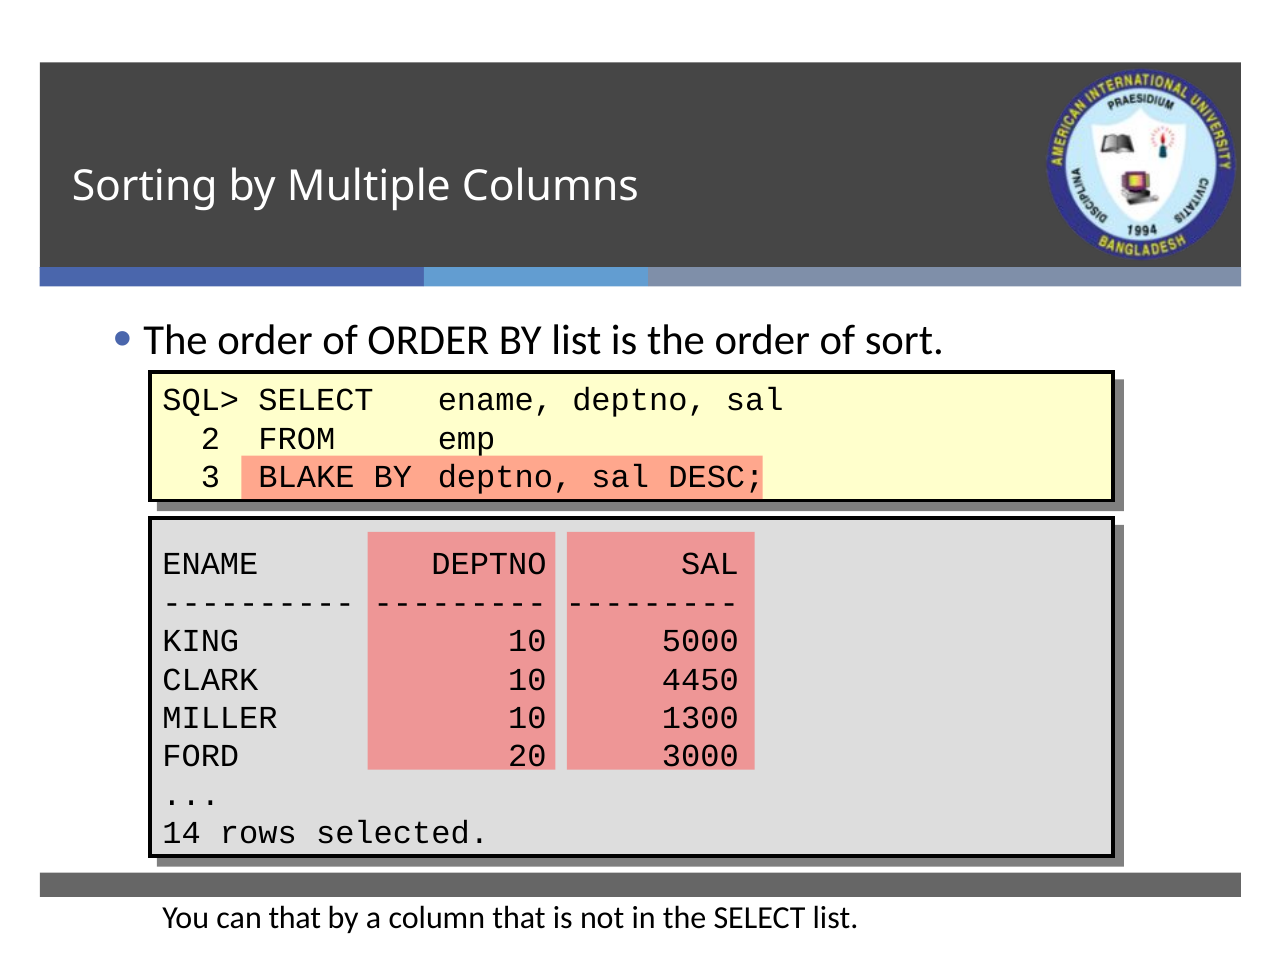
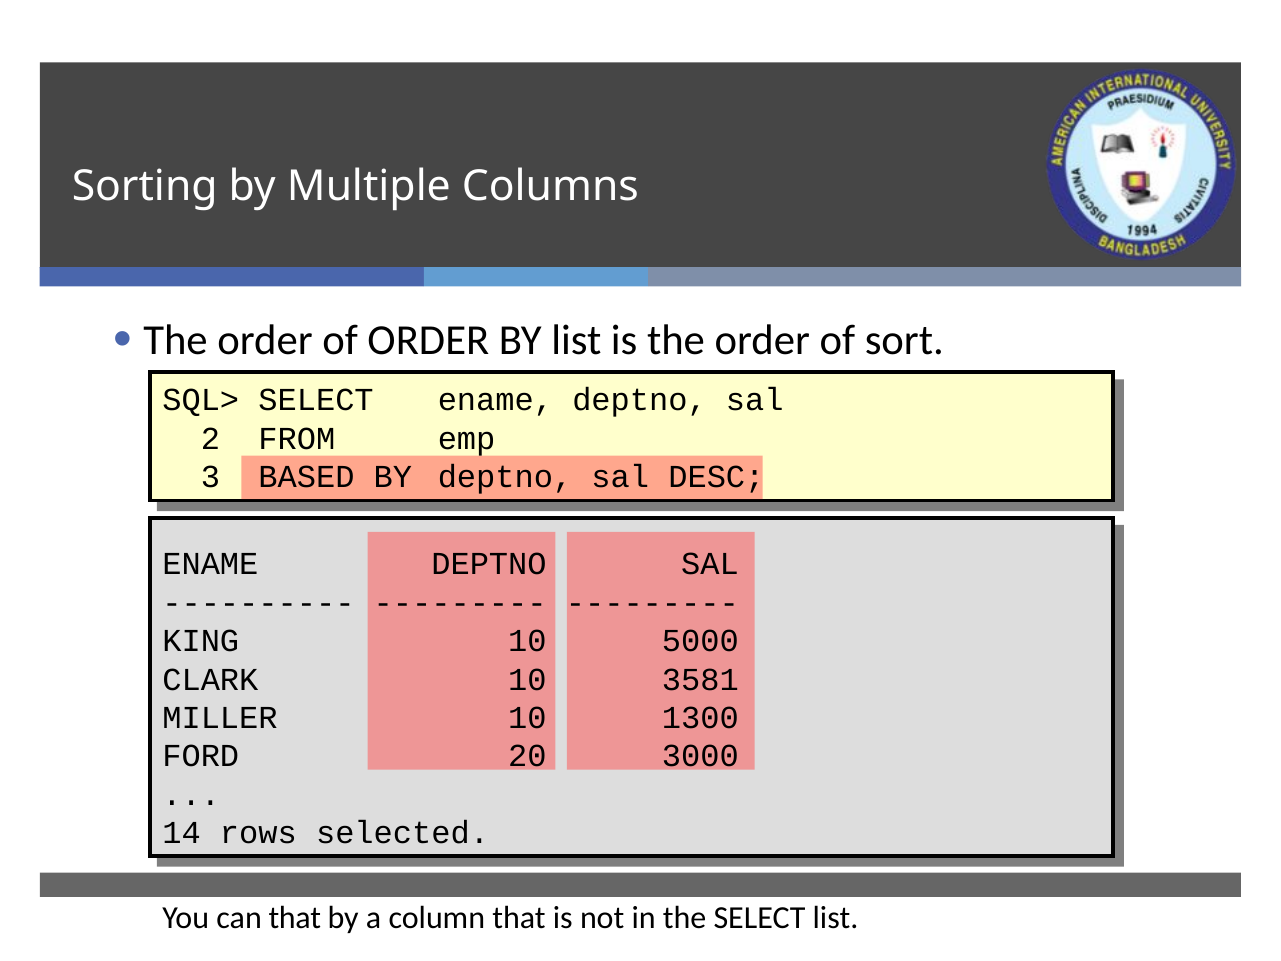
BLAKE: BLAKE -> BASED
4450: 4450 -> 3581
